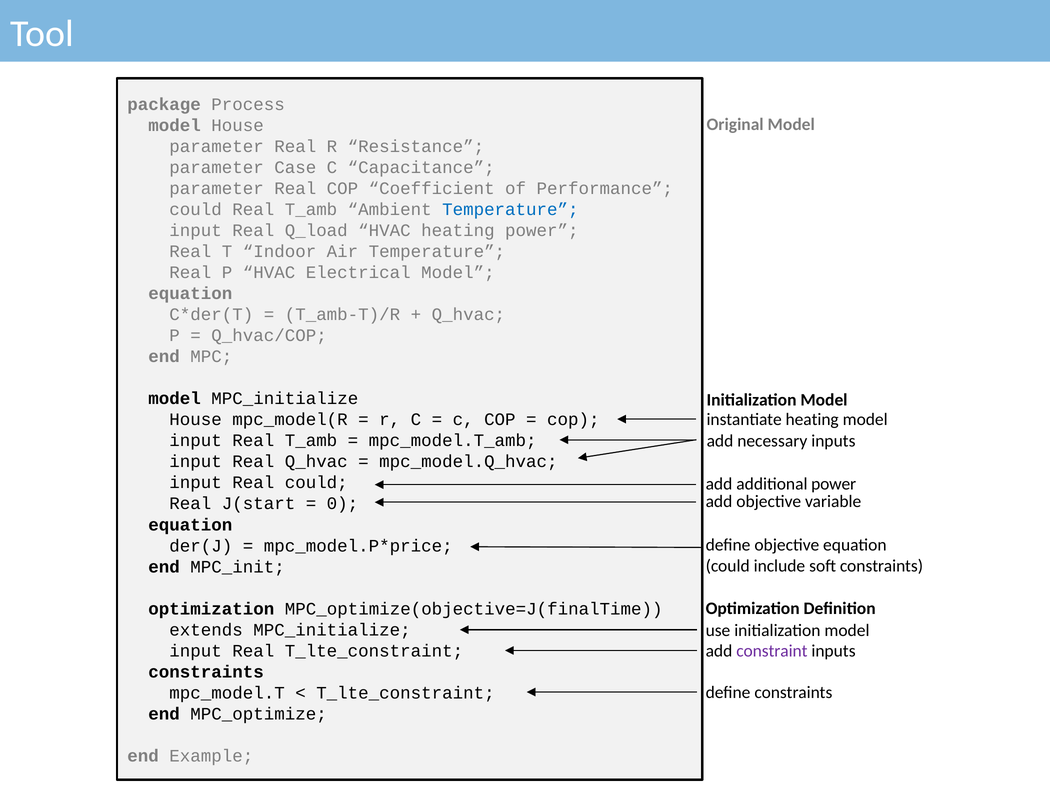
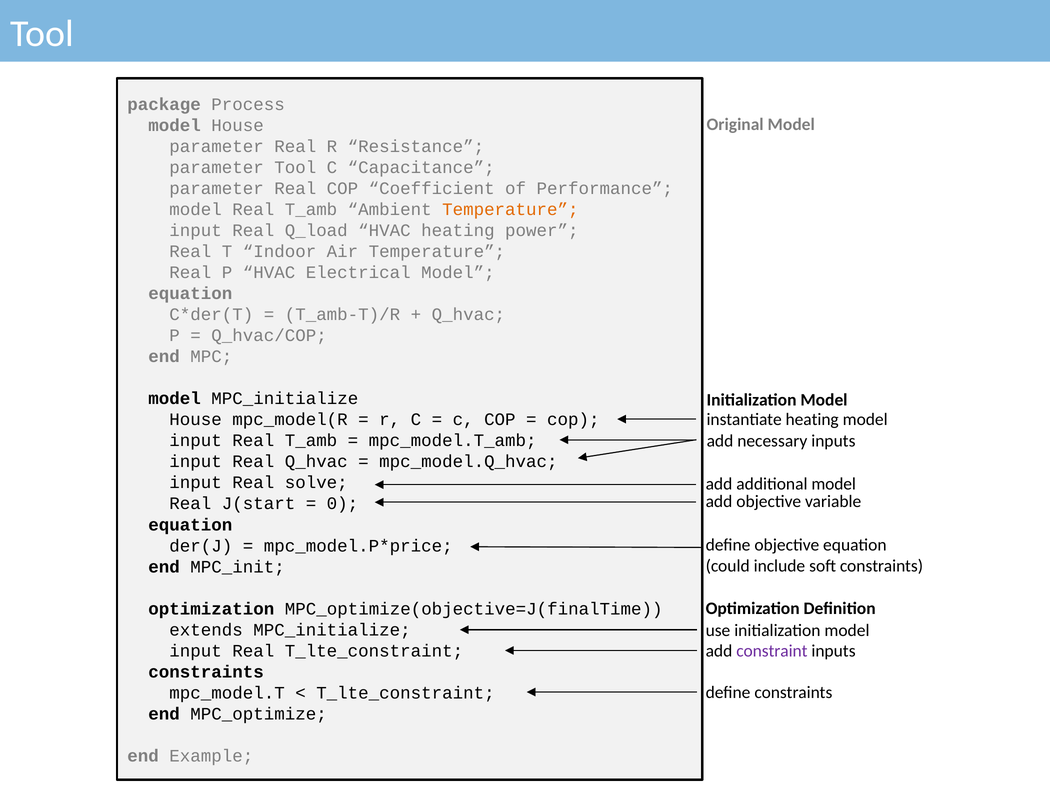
parameter Case: Case -> Tool
could at (196, 209): could -> model
Temperature at (510, 209) colour: blue -> orange
Real could: could -> solve
additional power: power -> model
